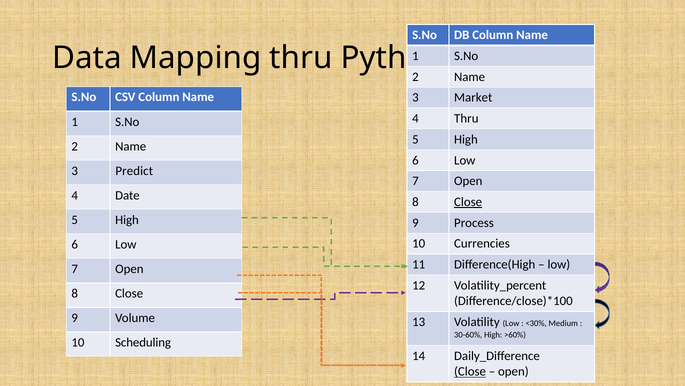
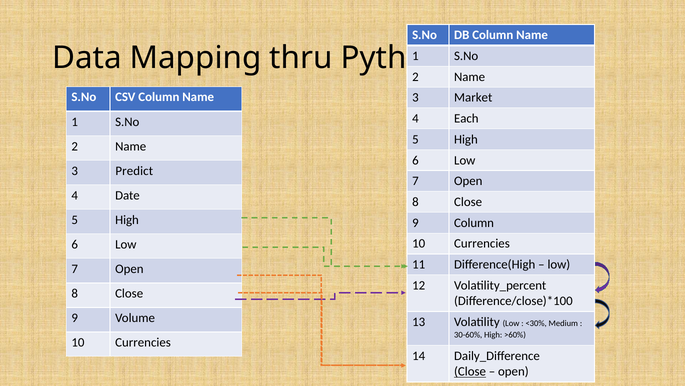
4 Thru: Thru -> Each
Close at (468, 202) underline: present -> none
9 Process: Process -> Column
Scheduling at (143, 342): Scheduling -> Currencies
